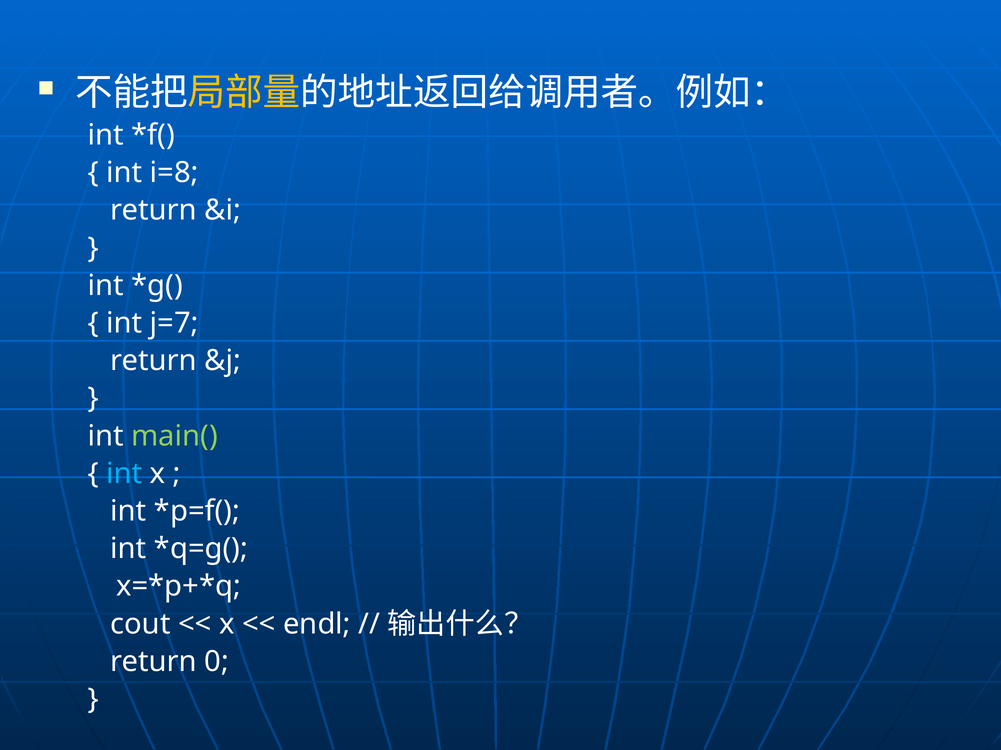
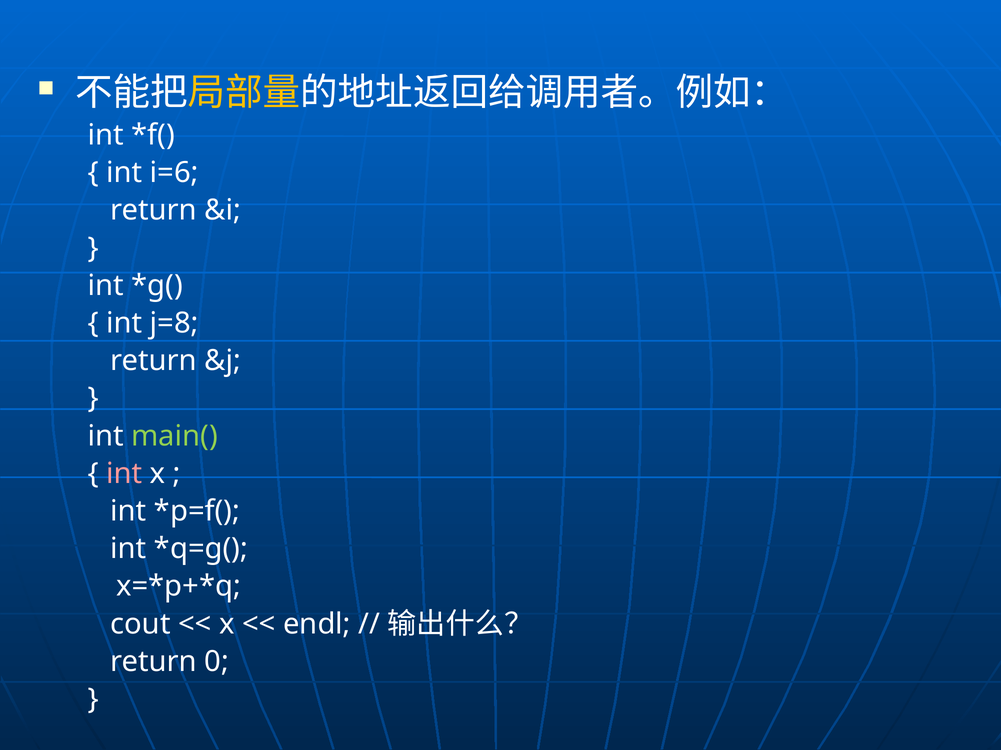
i=8: i=8 -> i=6
j=7: j=7 -> j=8
int at (124, 474) colour: light blue -> pink
